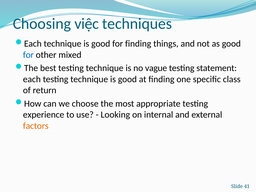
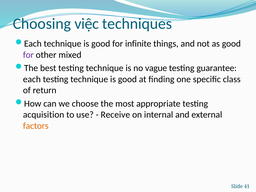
for finding: finding -> infinite
for at (28, 55) colour: blue -> purple
statement: statement -> guarantee
experience: experience -> acquisition
Looking: Looking -> Receive
